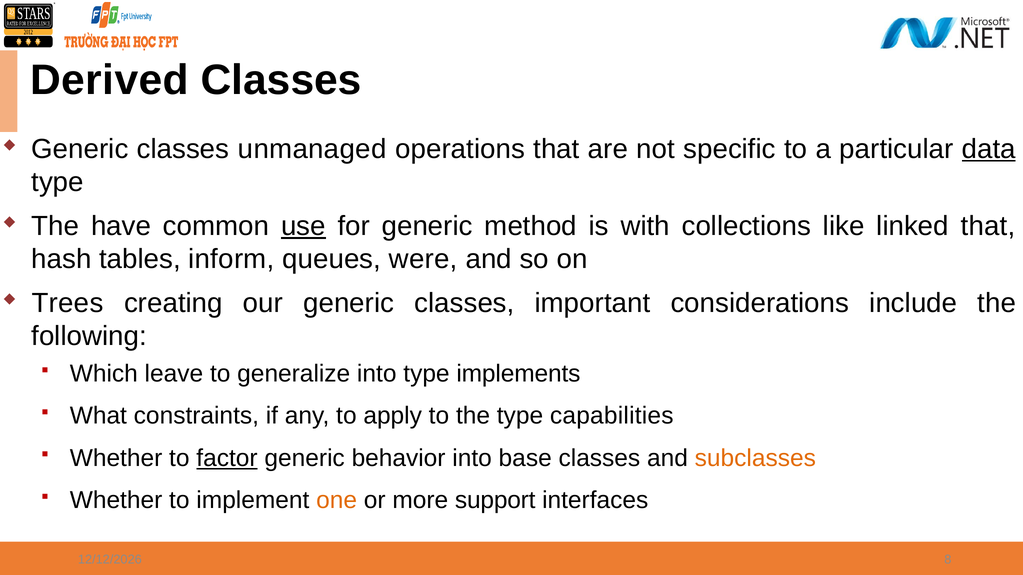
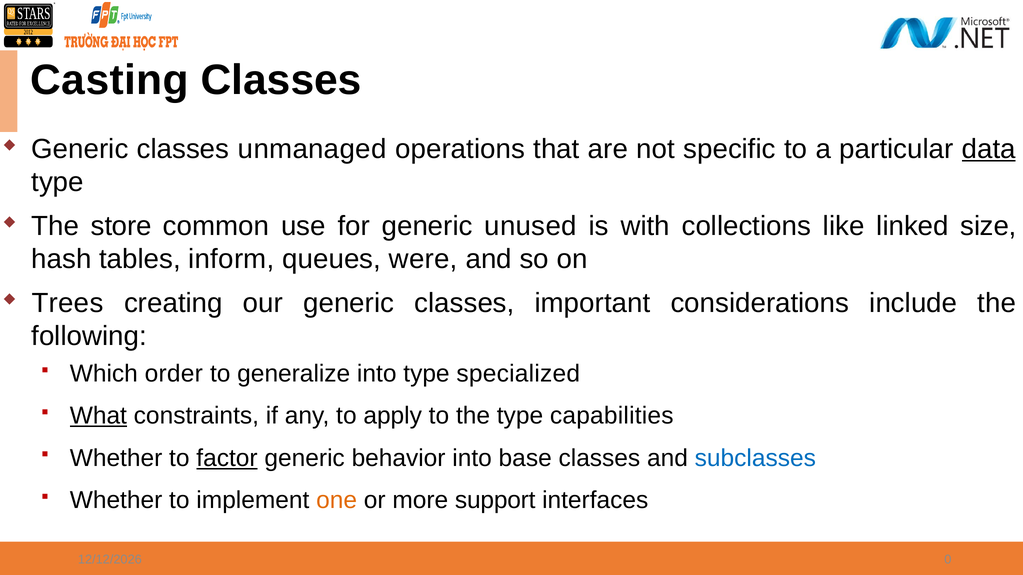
Derived: Derived -> Casting
have: have -> store
use underline: present -> none
method: method -> unused
linked that: that -> size
leave: leave -> order
implements: implements -> specialized
What underline: none -> present
subclasses colour: orange -> blue
8: 8 -> 0
